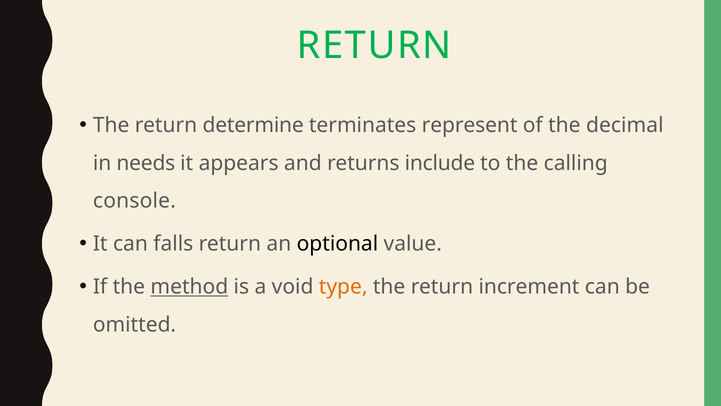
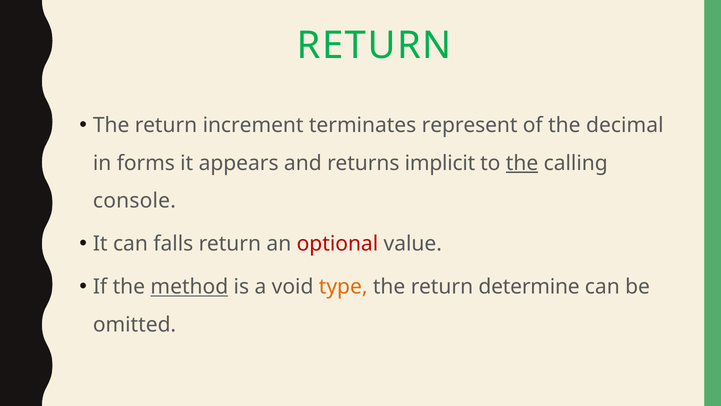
determine: determine -> increment
needs: needs -> forms
include: include -> implicit
the at (522, 163) underline: none -> present
optional colour: black -> red
increment: increment -> determine
